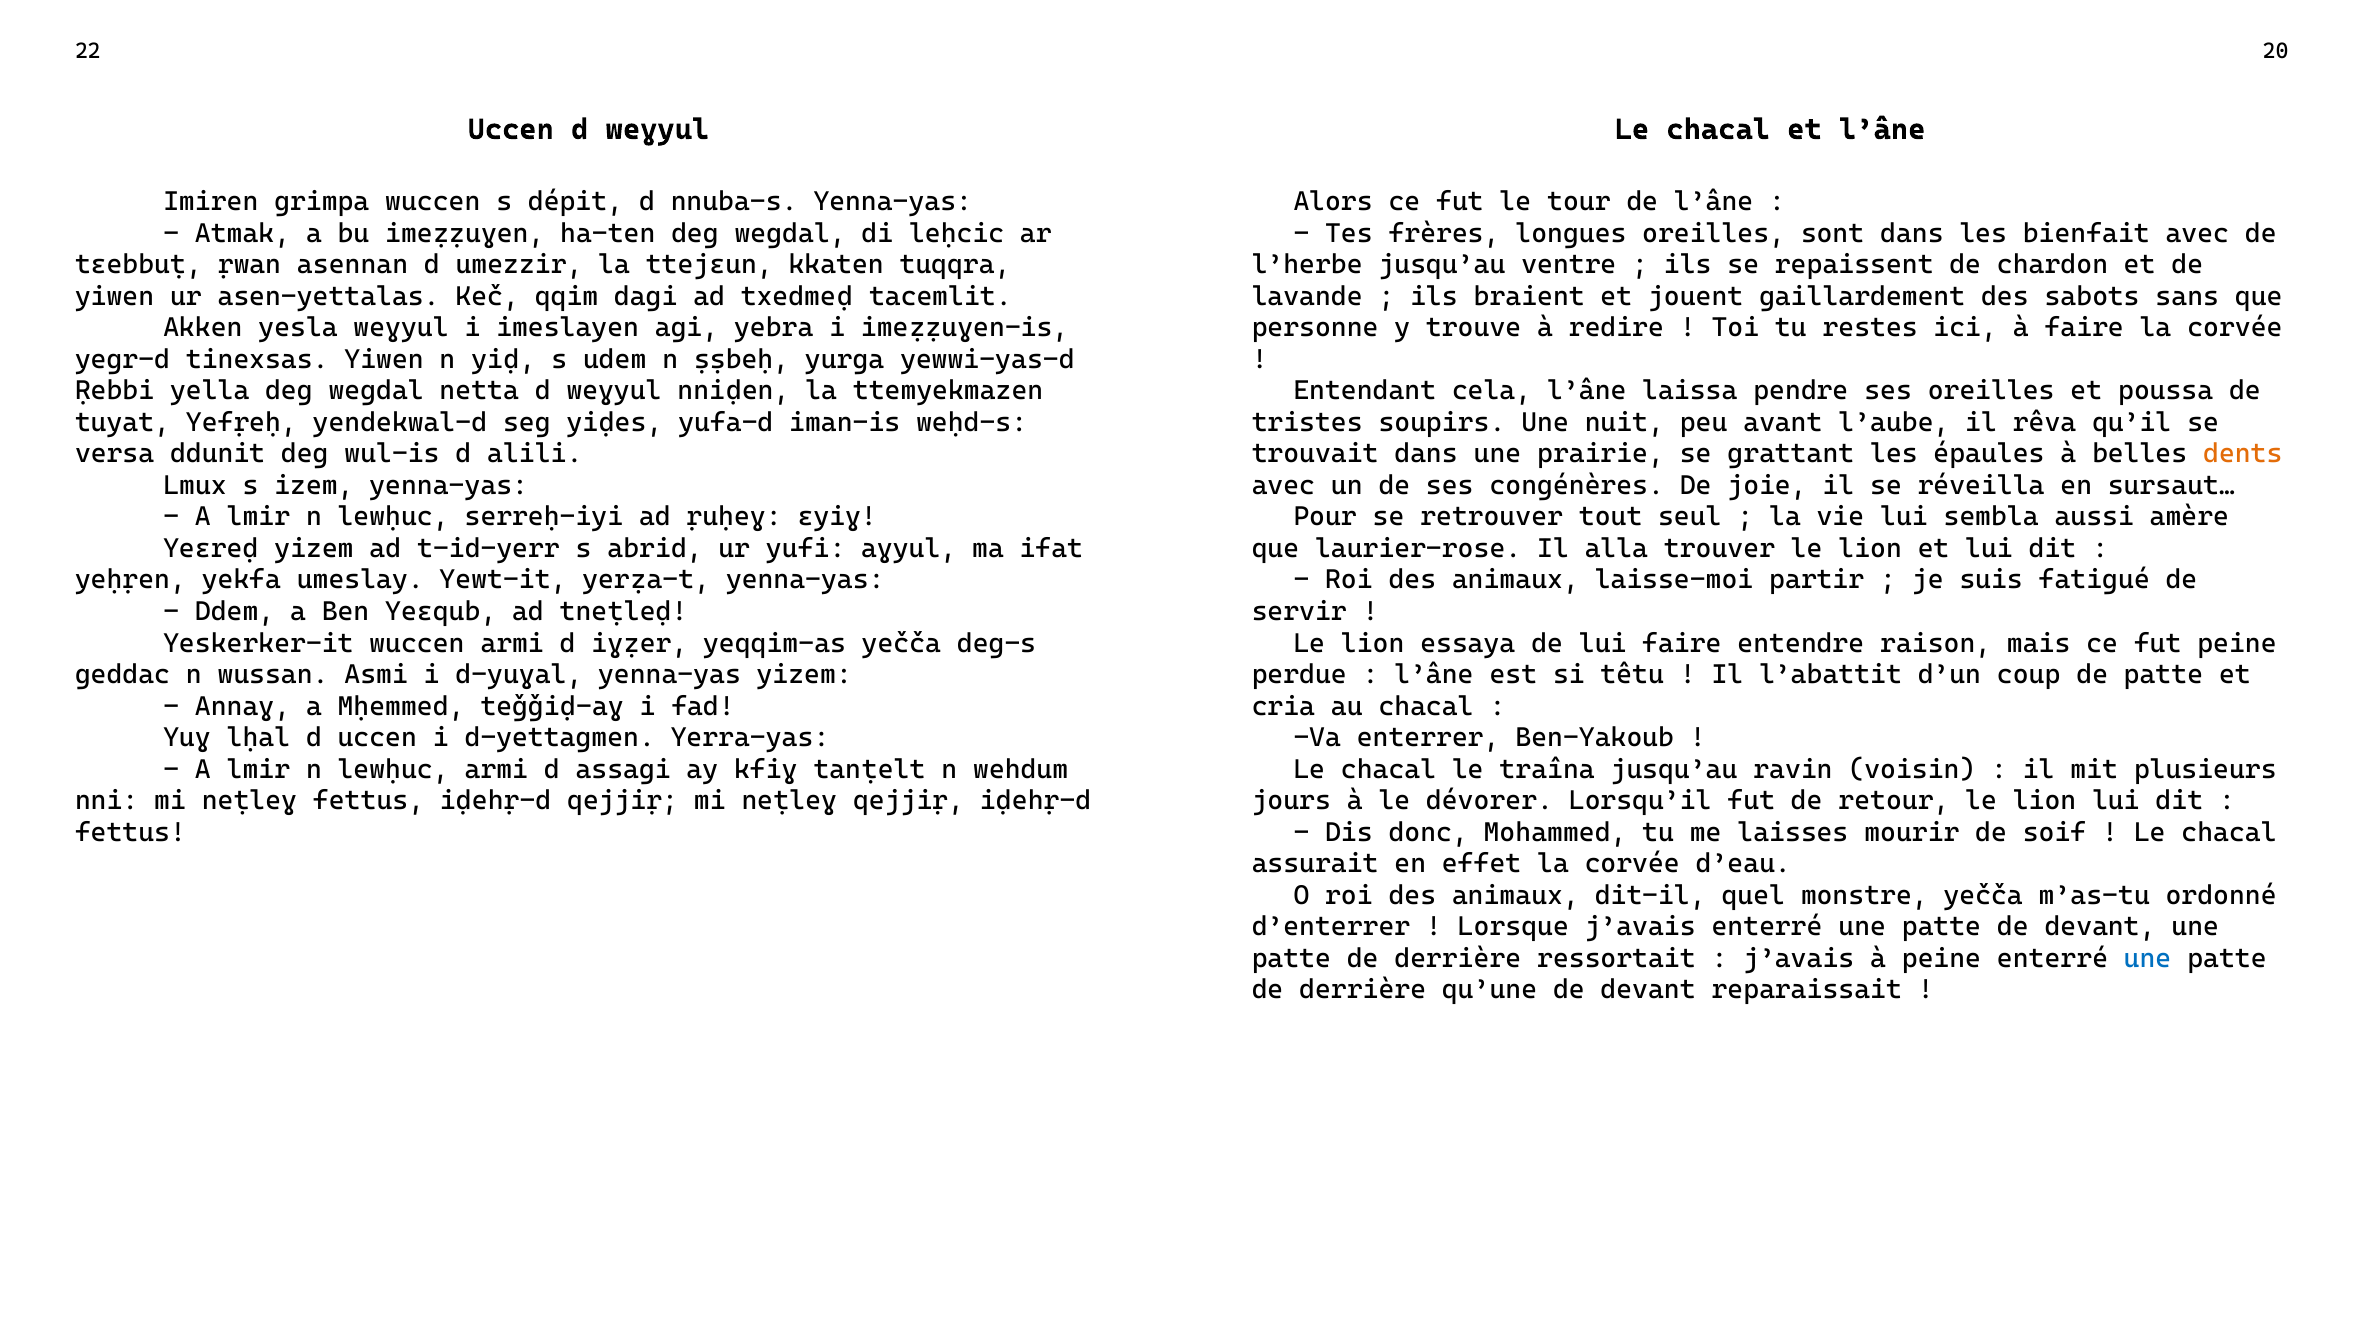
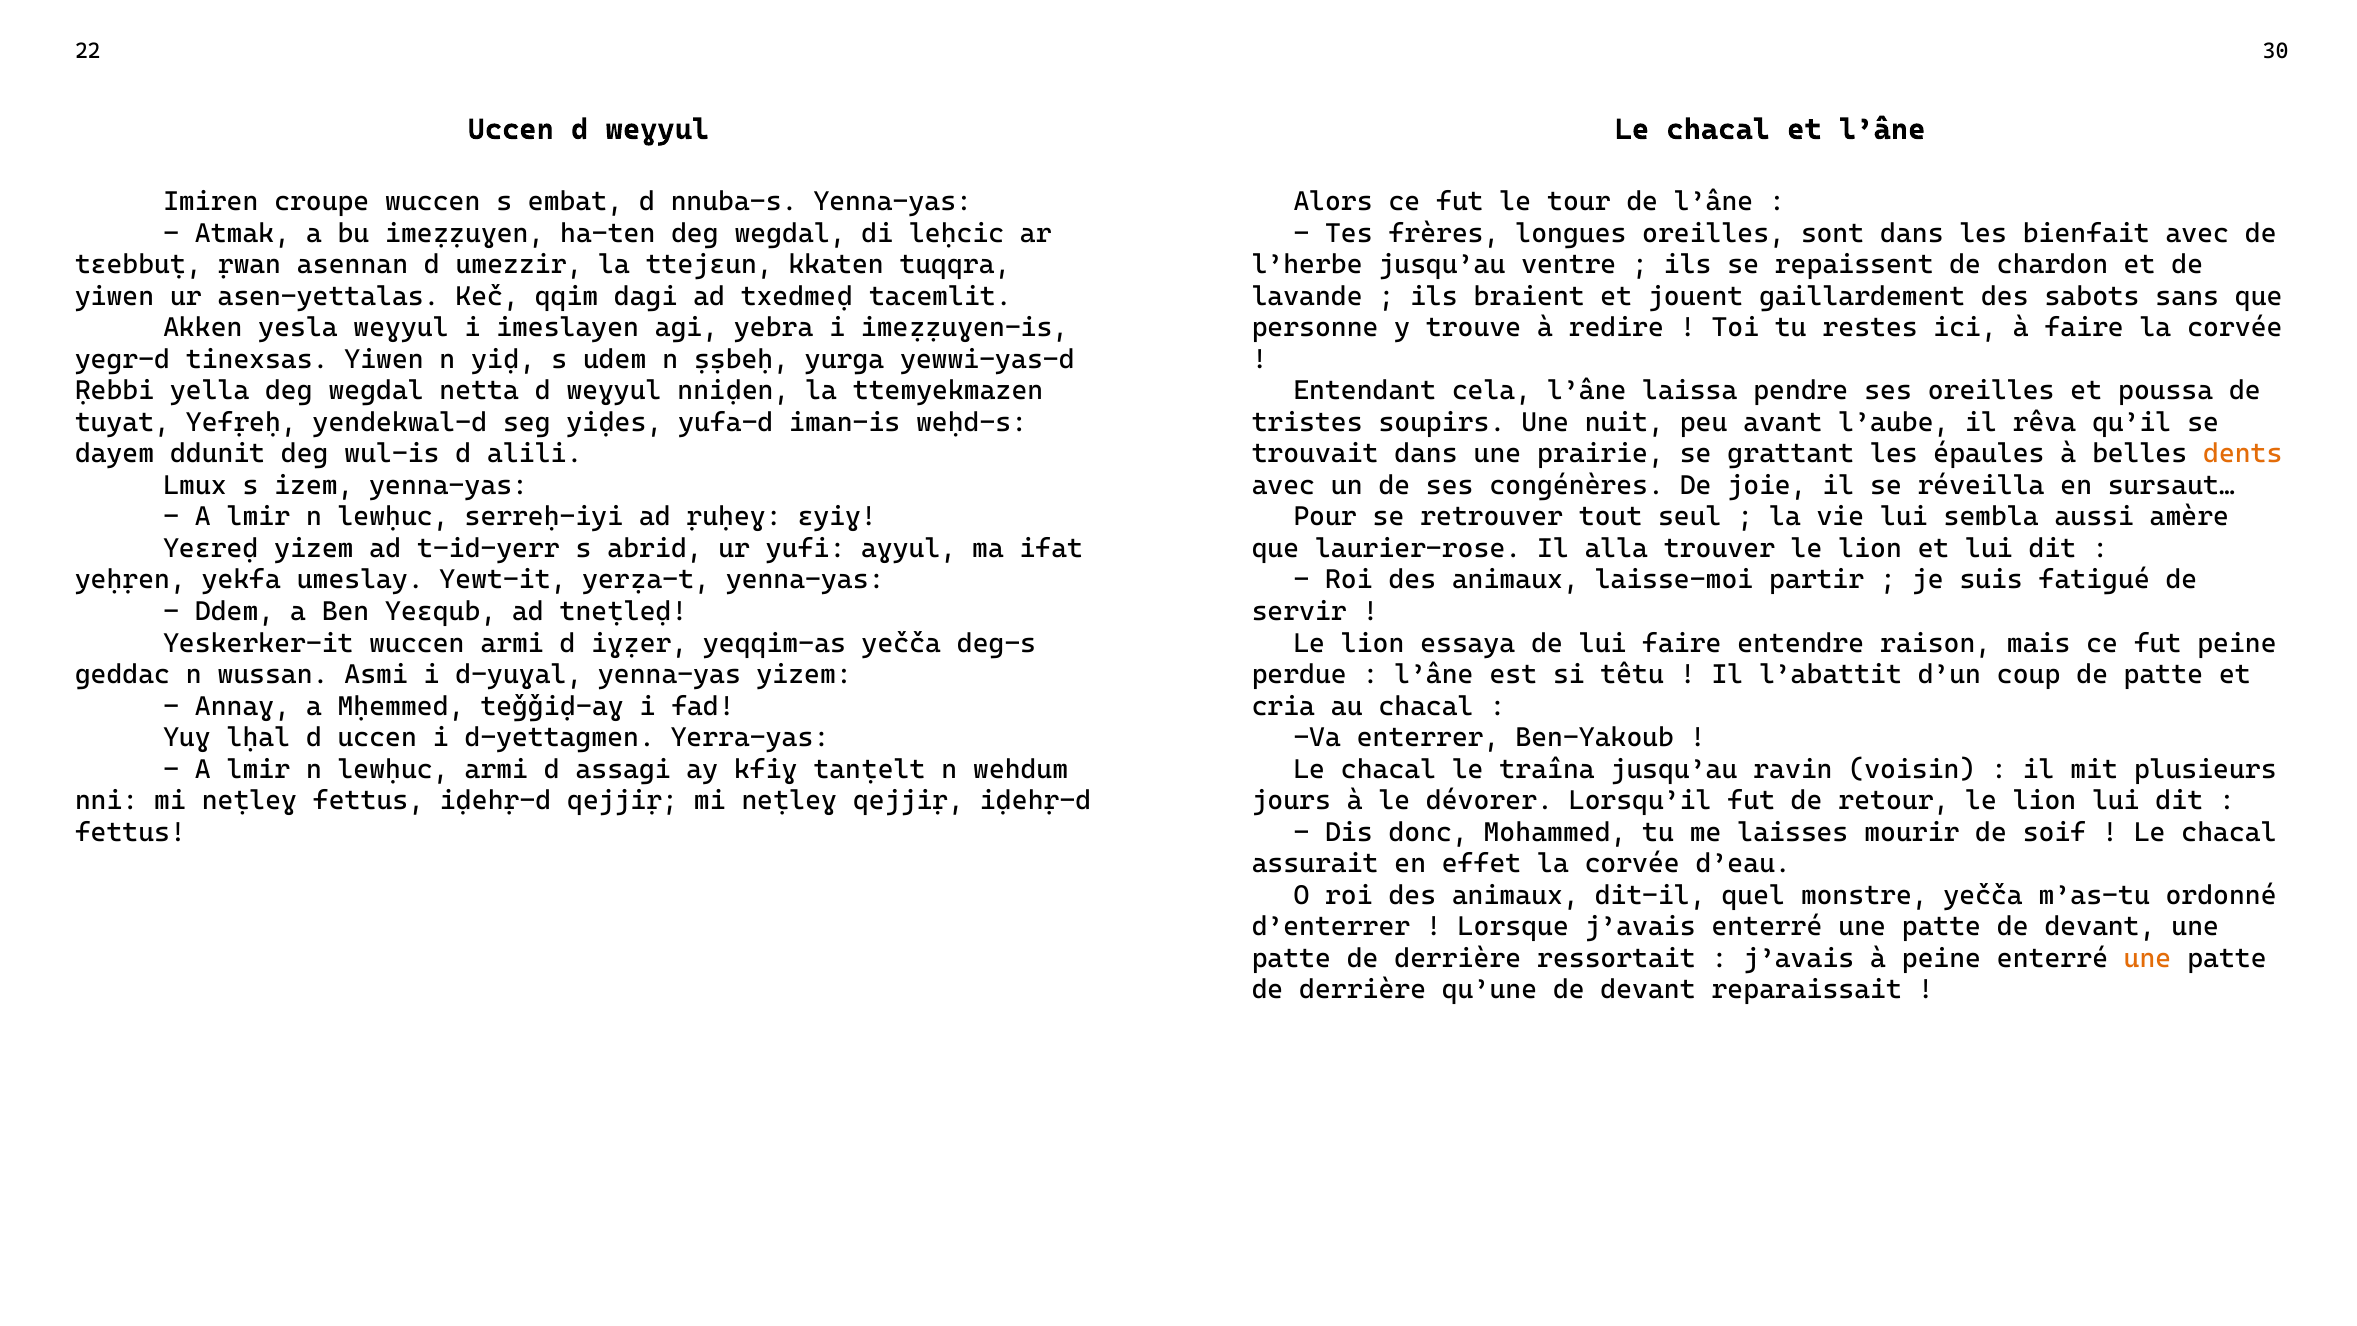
20: 20 -> 30
grimpa: grimpa -> croupe
dépit: dépit -> embat
versa: versa -> dayem
une at (2147, 958) colour: blue -> orange
